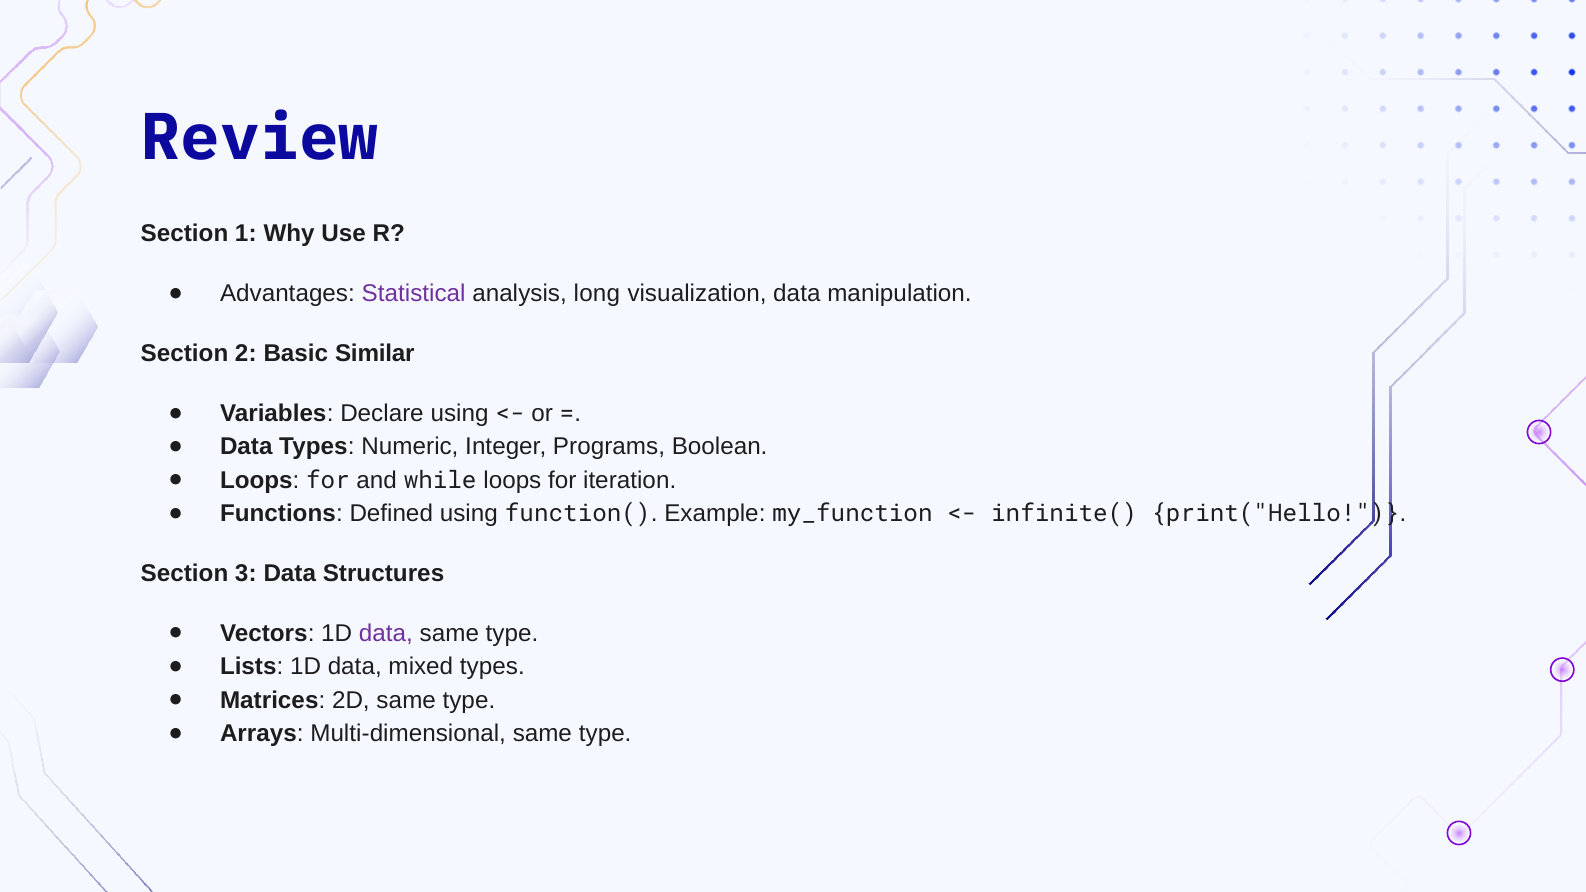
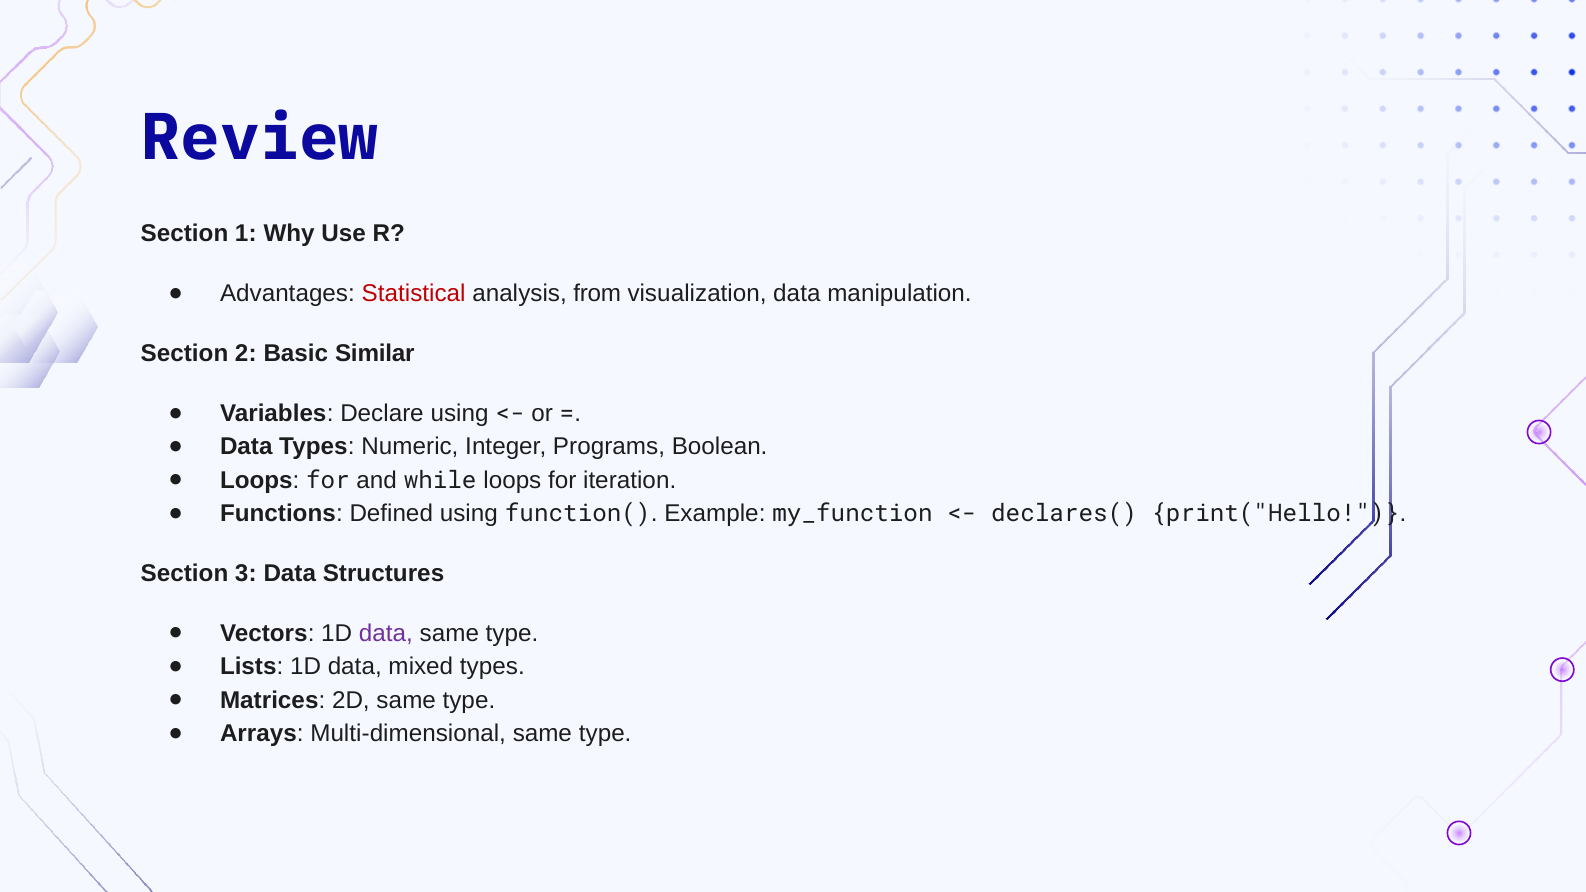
Statistical colour: purple -> red
long: long -> from
infinite(: infinite( -> declares(
